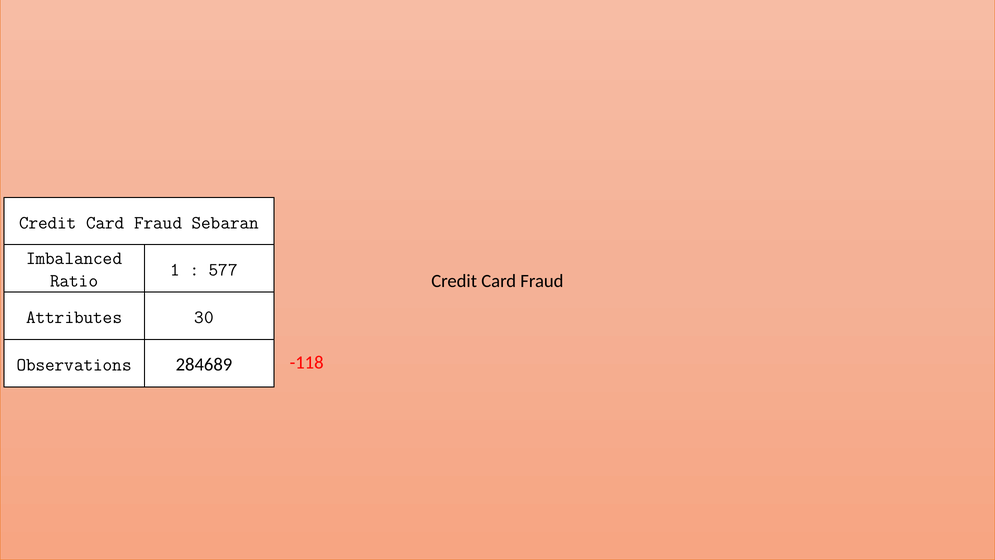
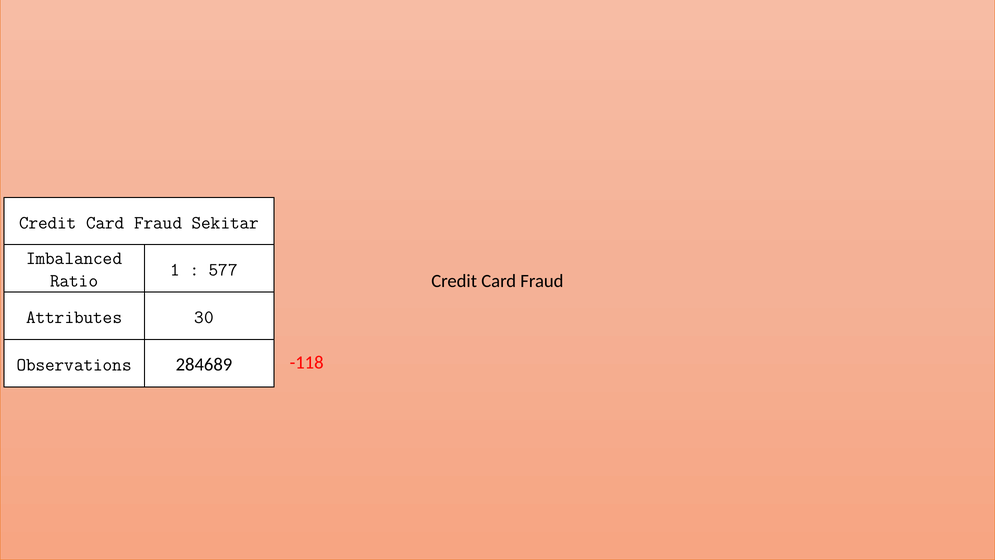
Sebaran: Sebaran -> Sekitar
